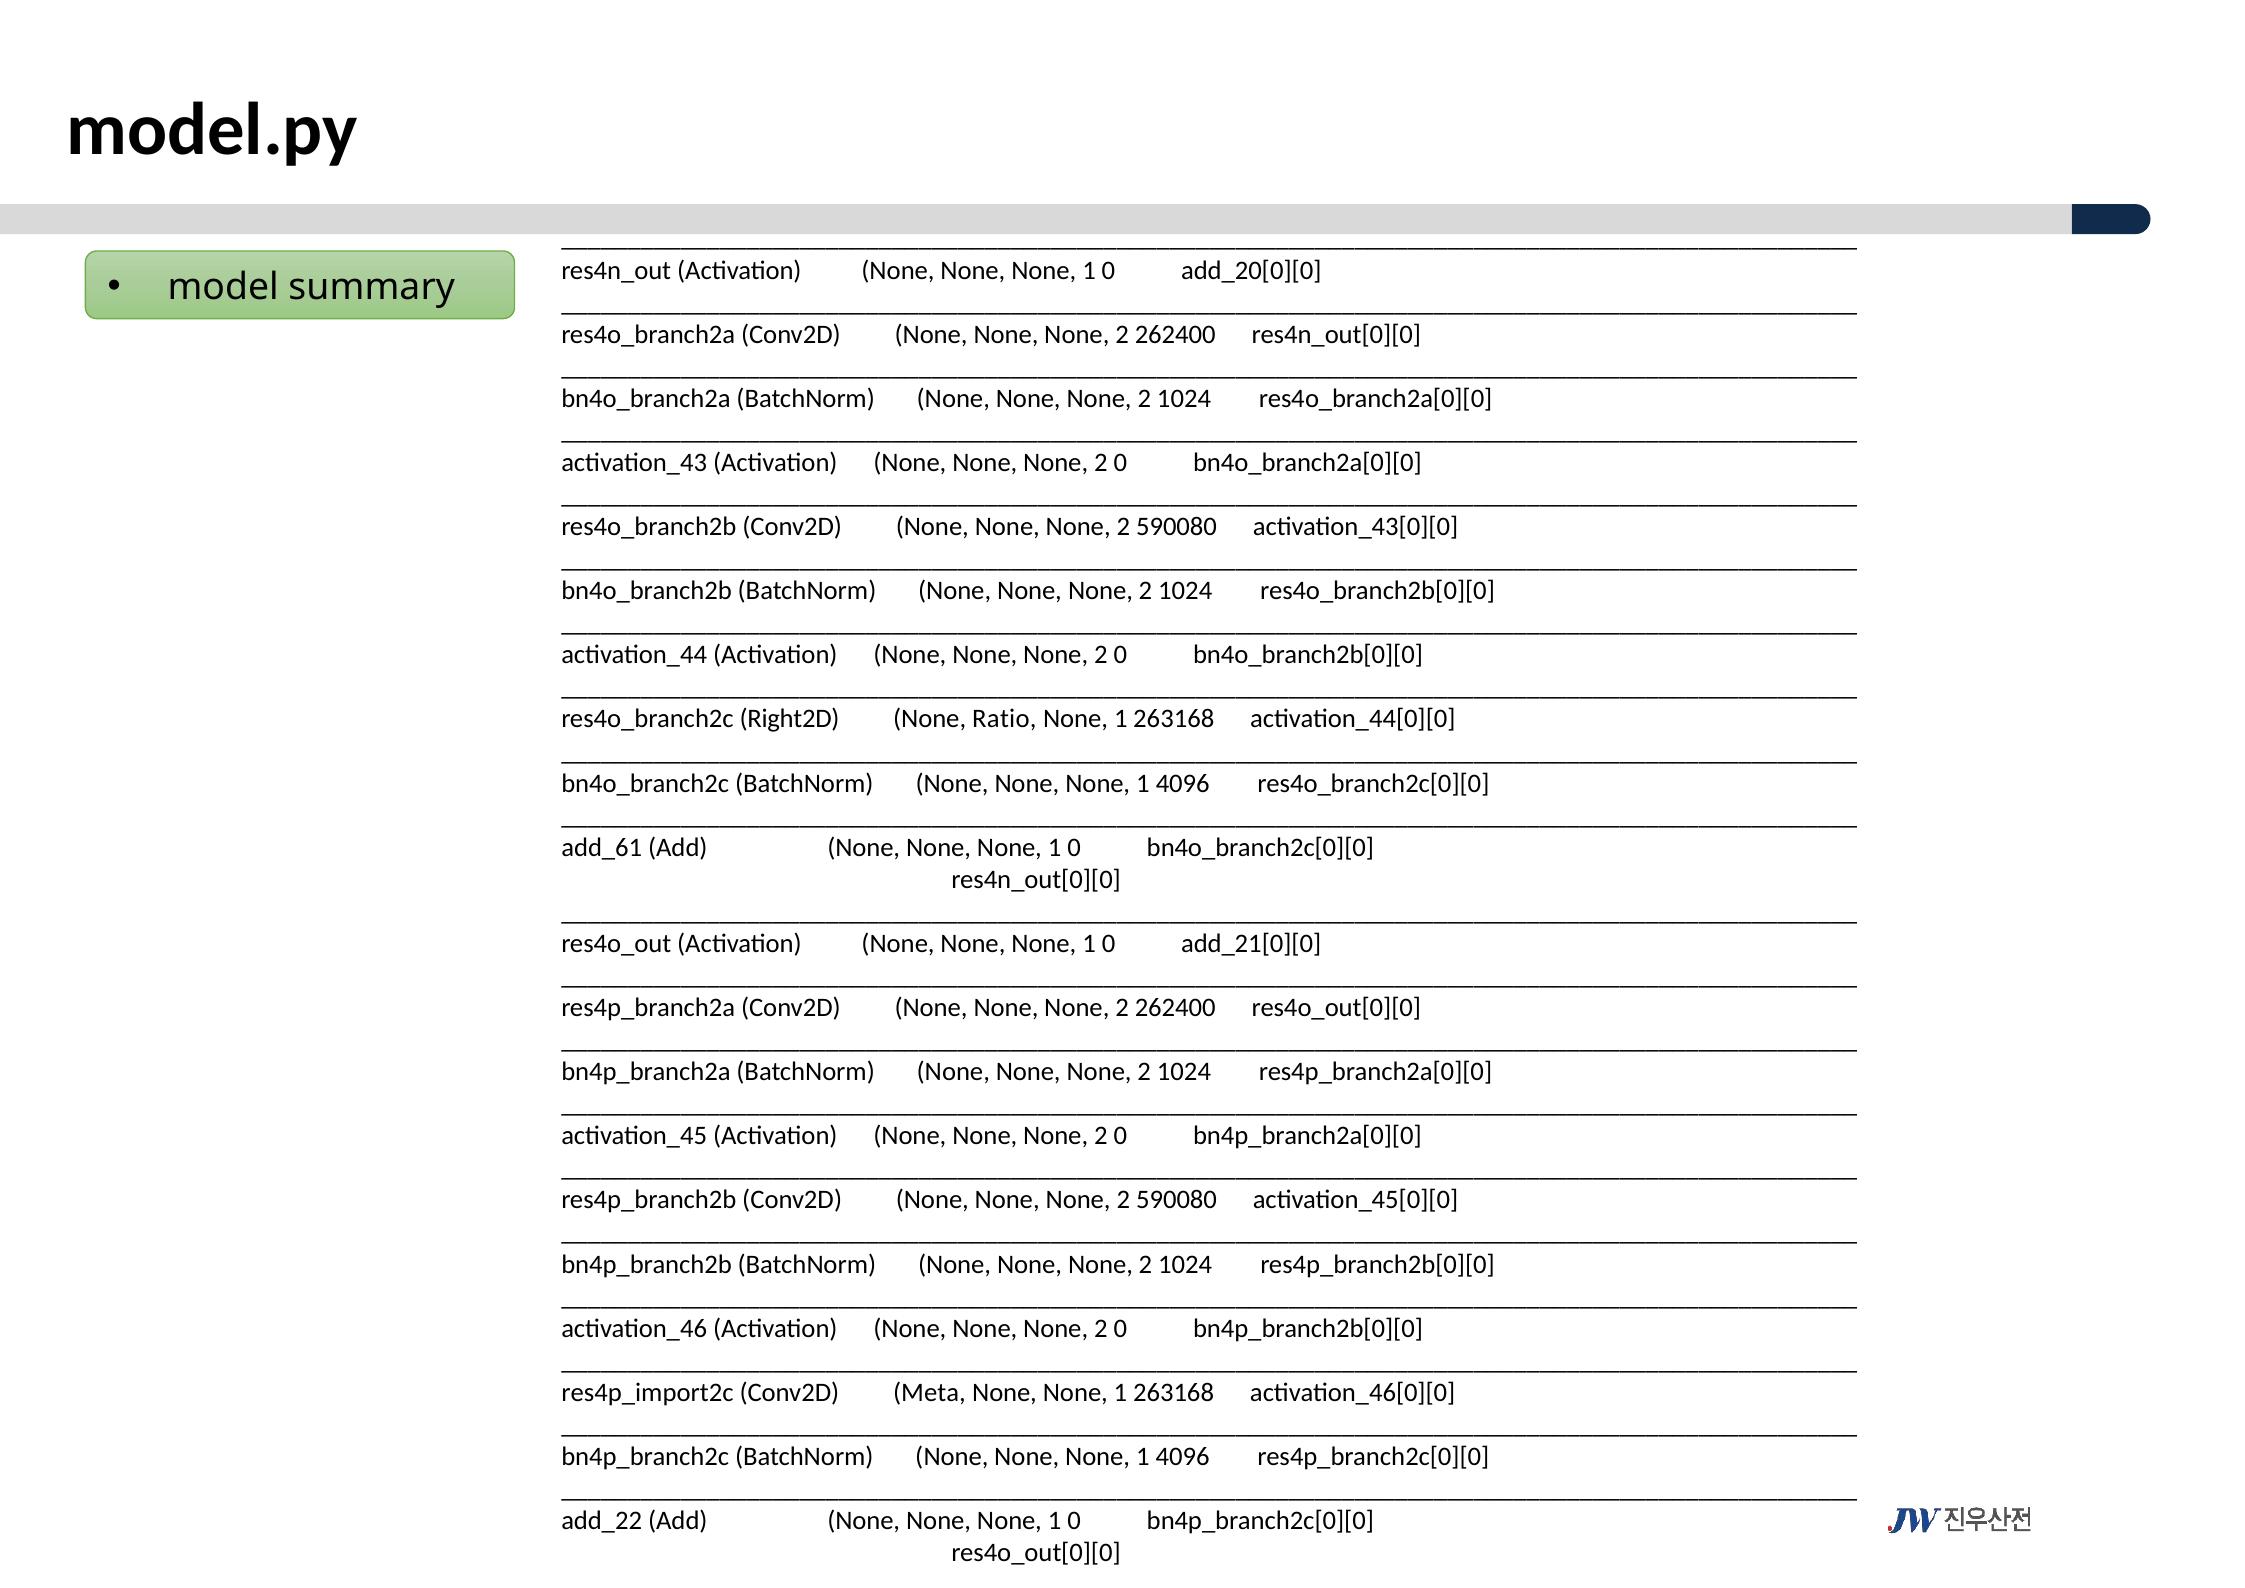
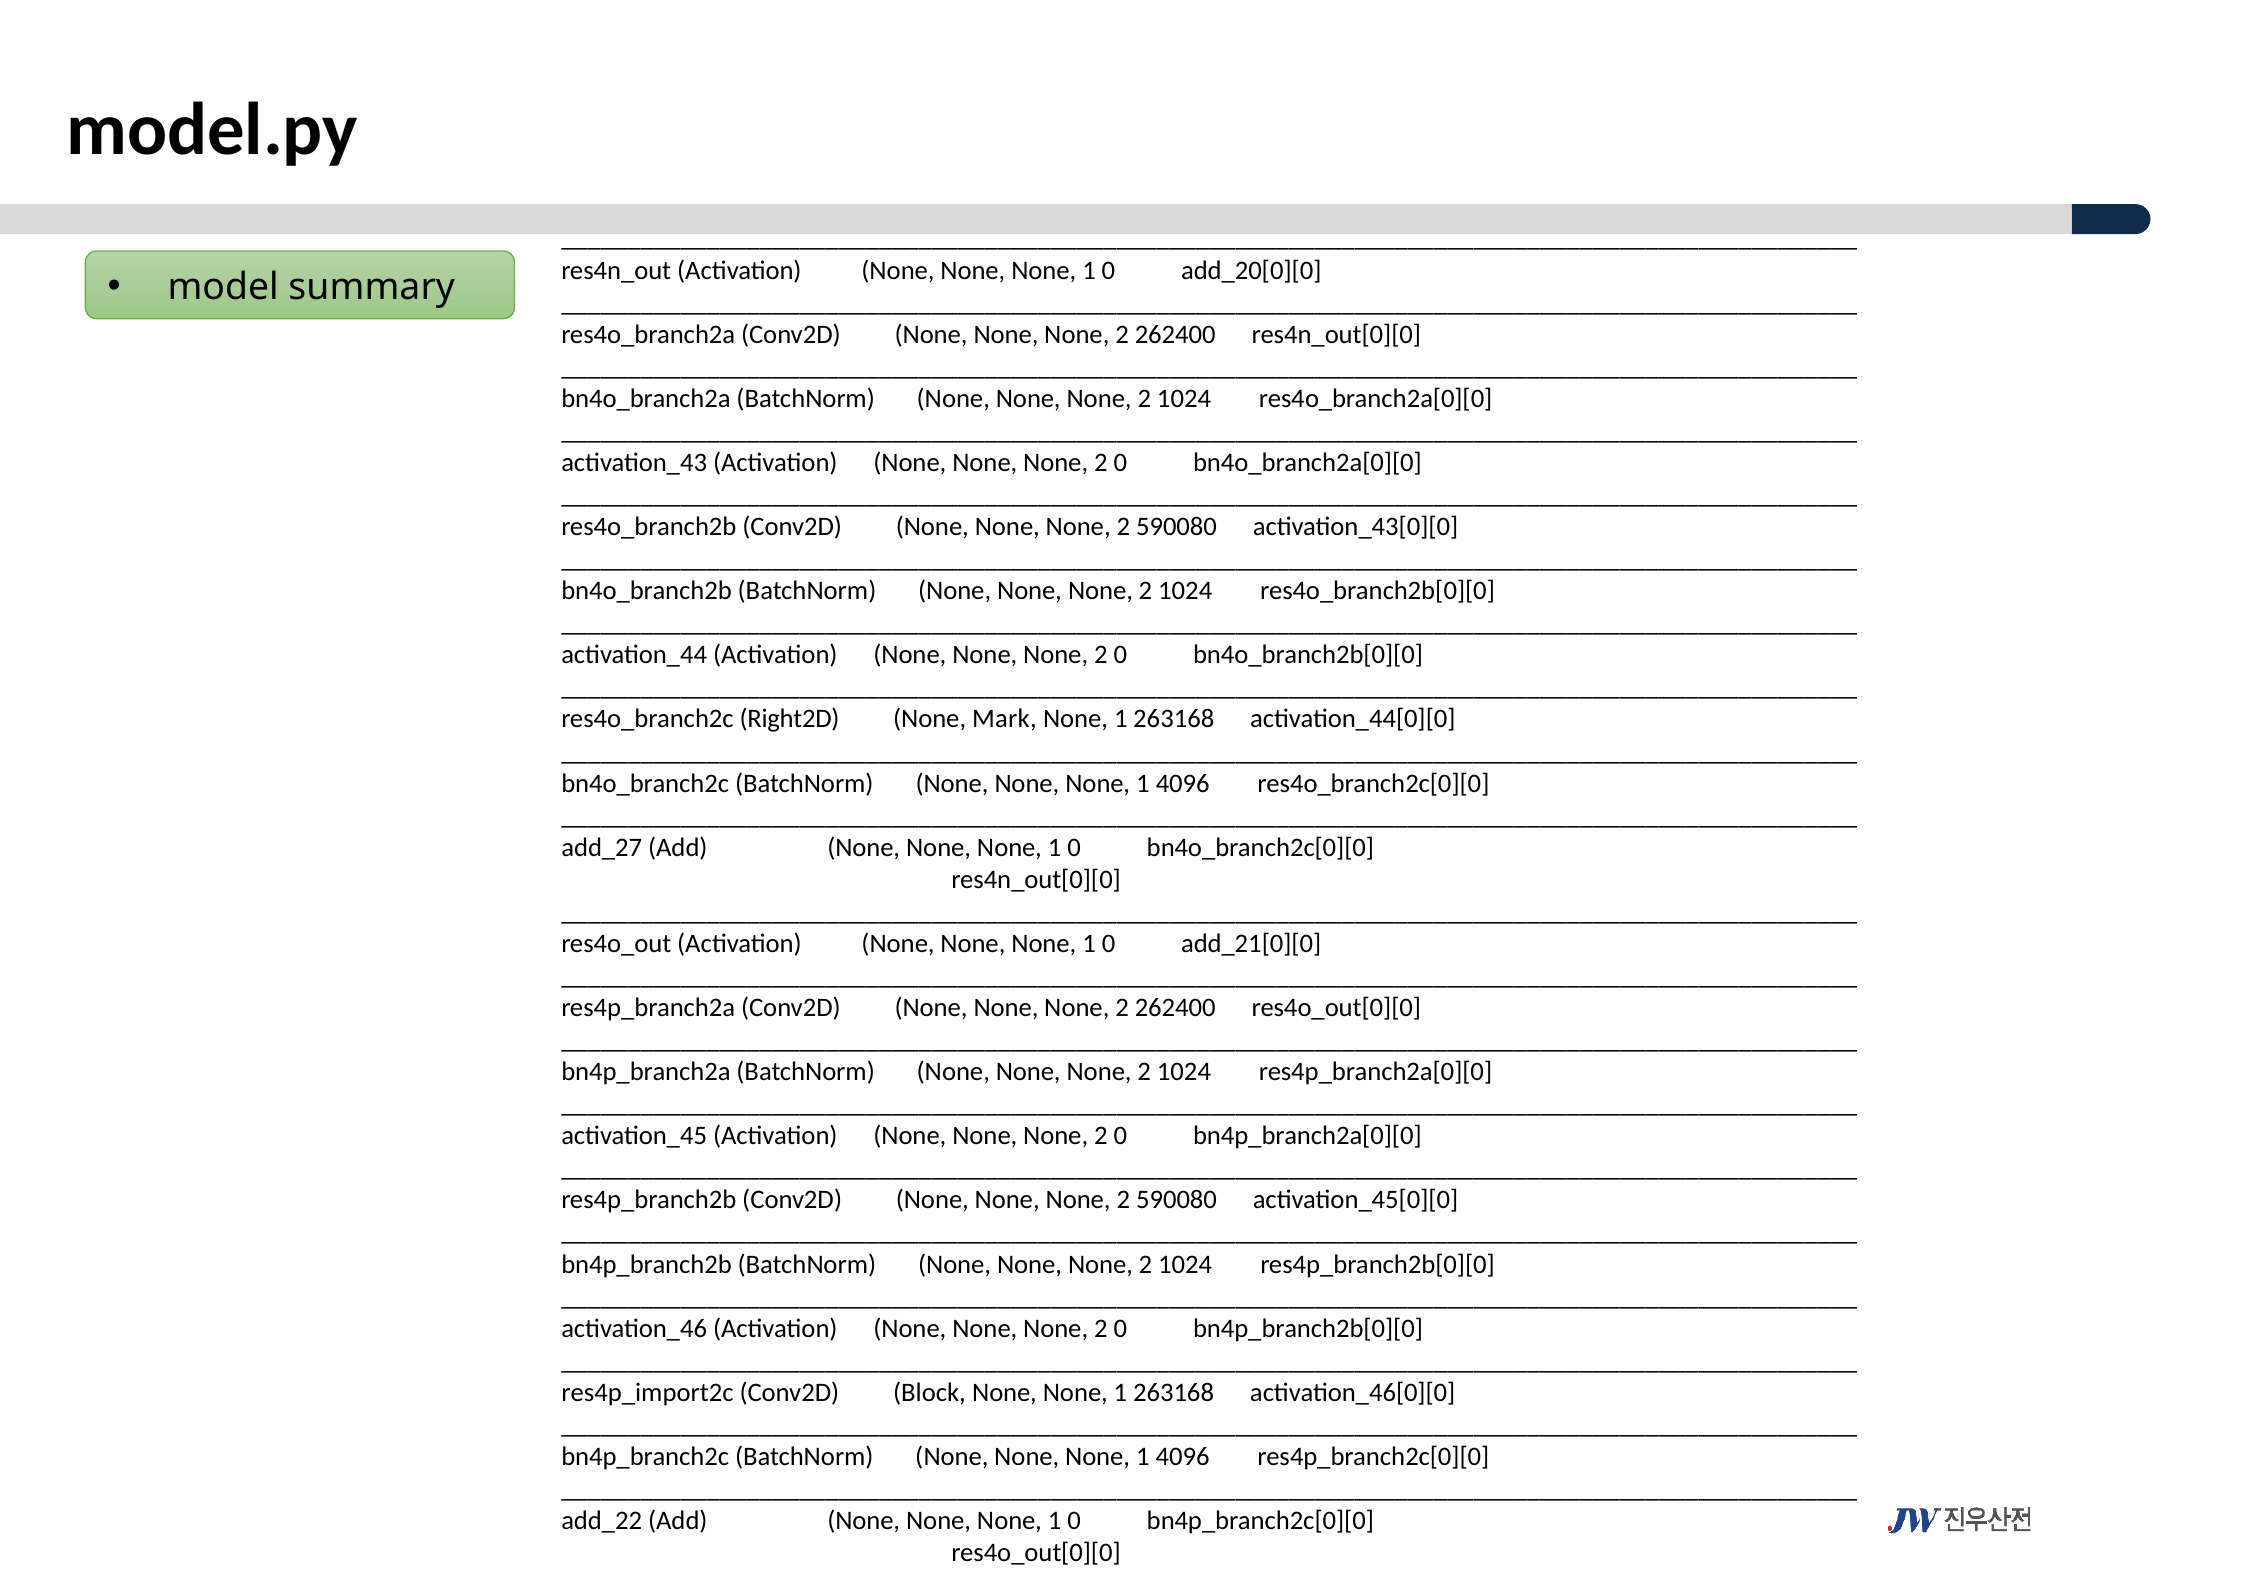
Ratio: Ratio -> Mark
add_61: add_61 -> add_27
Meta: Meta -> Block
